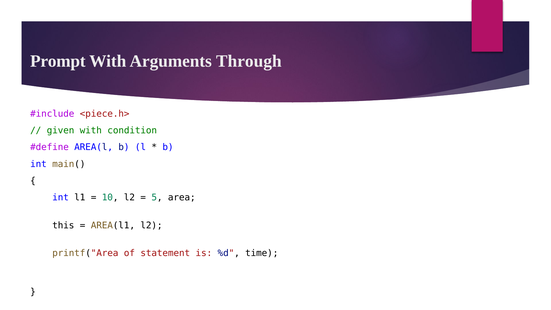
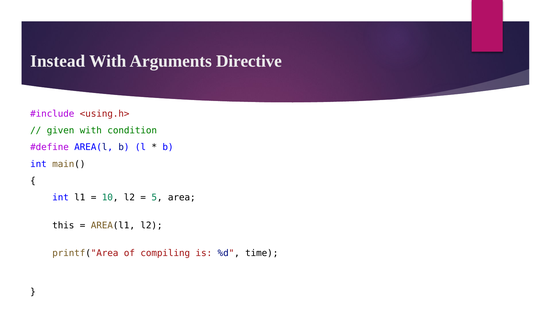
Prompt: Prompt -> Instead
Through: Through -> Directive
<piece.h>: <piece.h> -> <using.h>
statement: statement -> compiling
